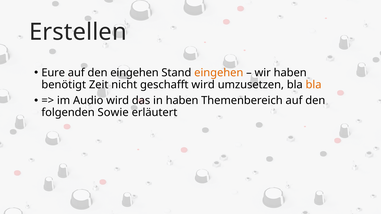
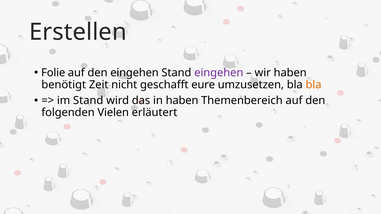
Eure: Eure -> Folie
eingehen at (219, 73) colour: orange -> purple
geschafft wird: wird -> eure
im Audio: Audio -> Stand
Sowie: Sowie -> Vielen
